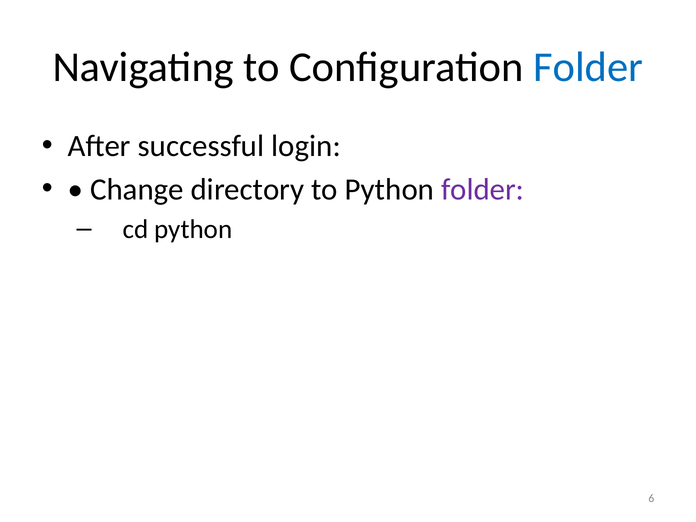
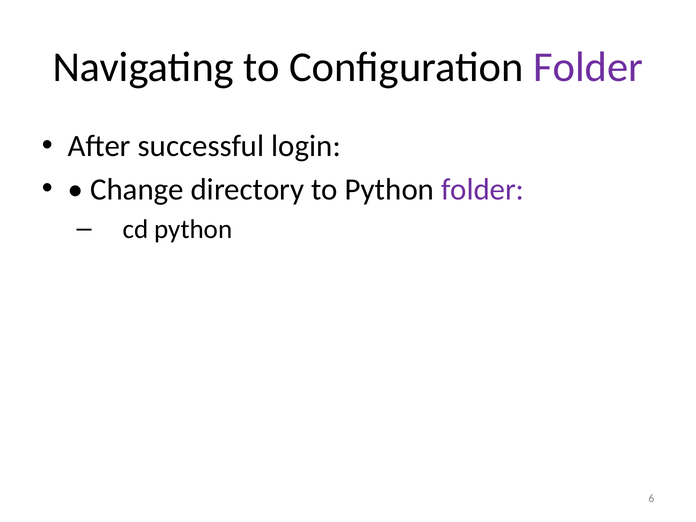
Folder at (588, 67) colour: blue -> purple
